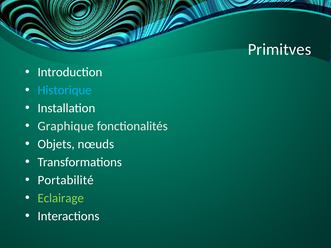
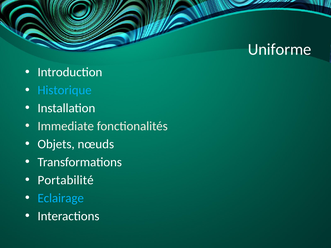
Primitves: Primitves -> Uniforme
Graphique: Graphique -> Immediate
Eclairage colour: light green -> light blue
